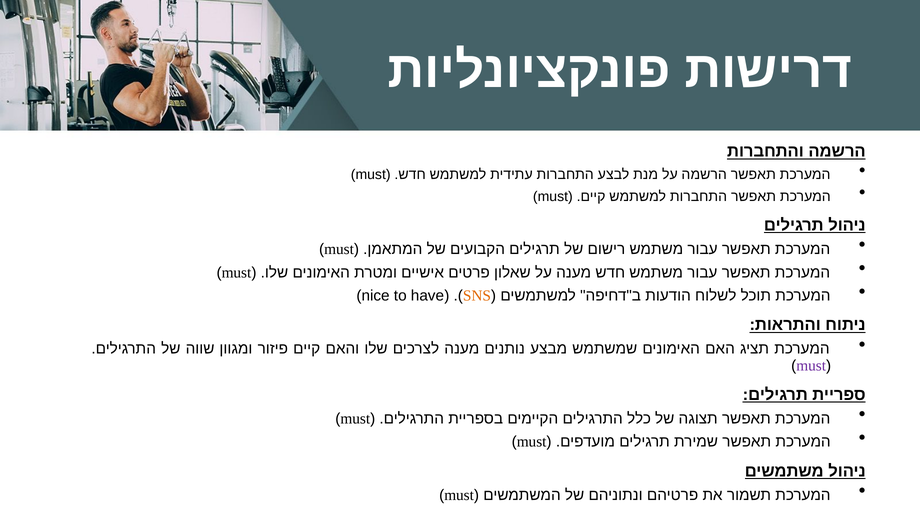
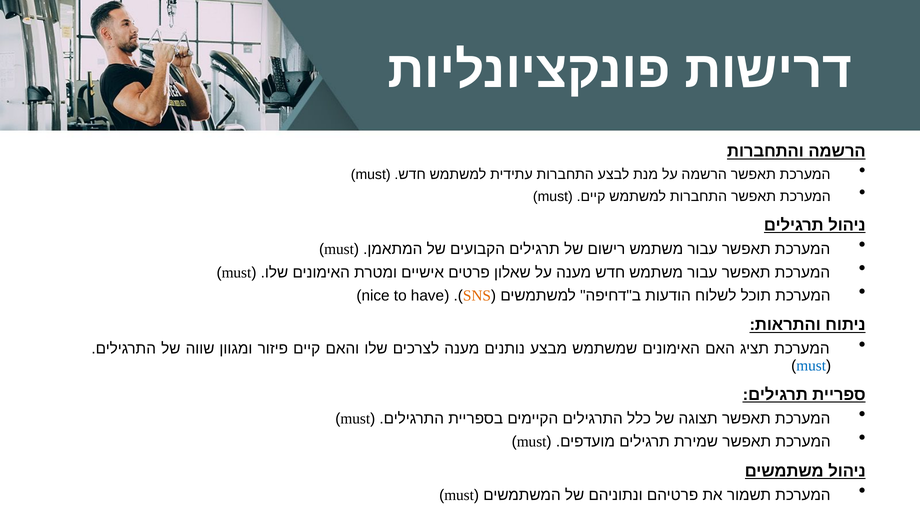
must at (811, 366) colour: purple -> blue
